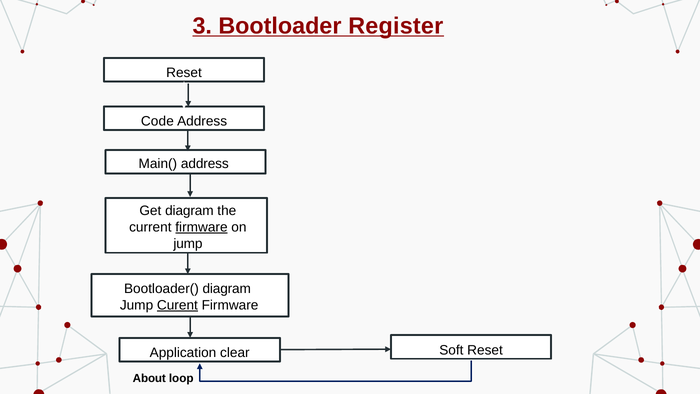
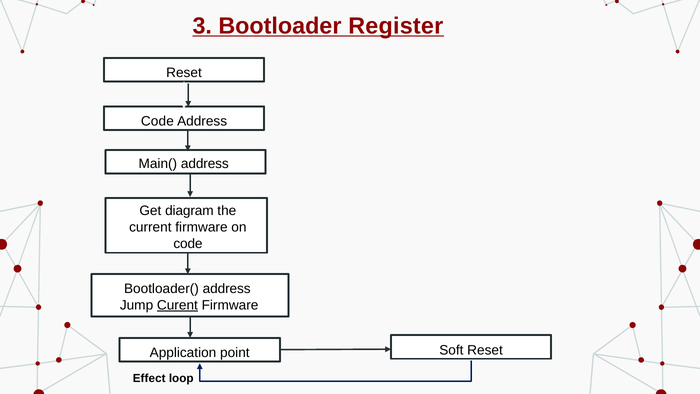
firmware at (201, 227) underline: present -> none
jump at (188, 243): jump -> code
Bootloader( diagram: diagram -> address
clear: clear -> point
About: About -> Effect
